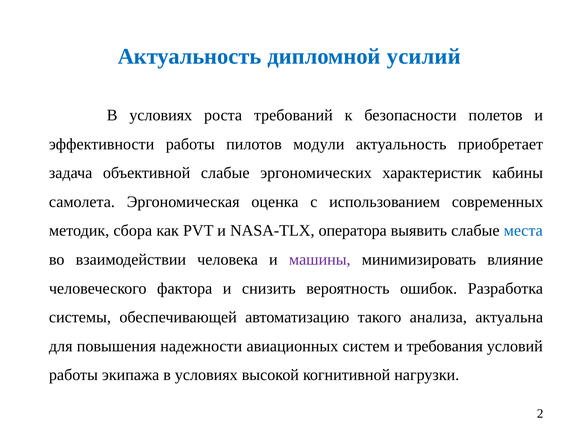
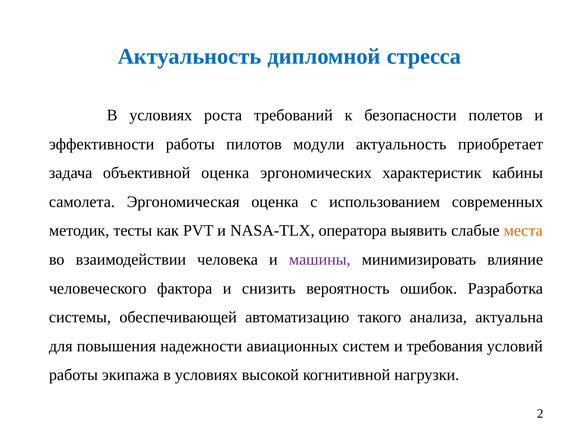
усилий: усилий -> стресса
объективной слабые: слабые -> оценка
сбора: сбора -> тесты
места colour: blue -> orange
